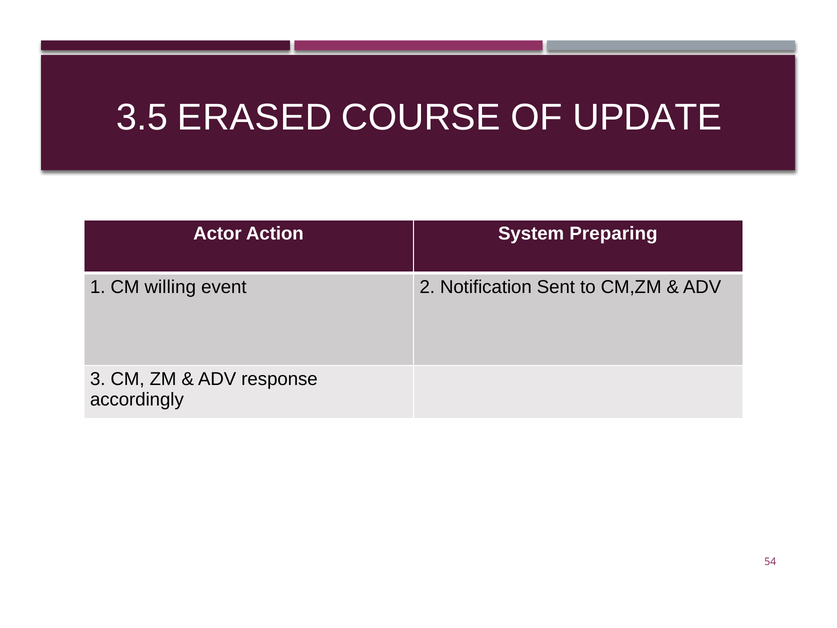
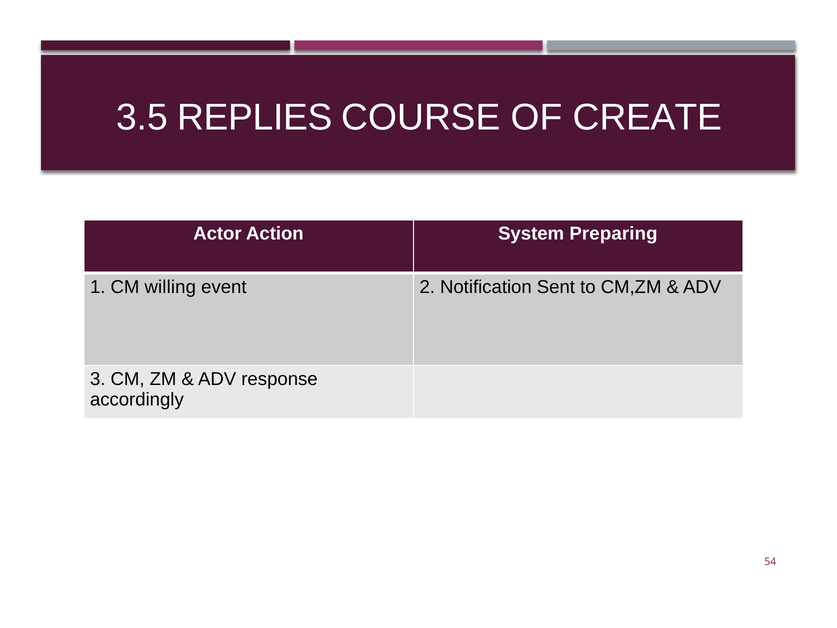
ERASED: ERASED -> REPLIES
UPDATE: UPDATE -> CREATE
